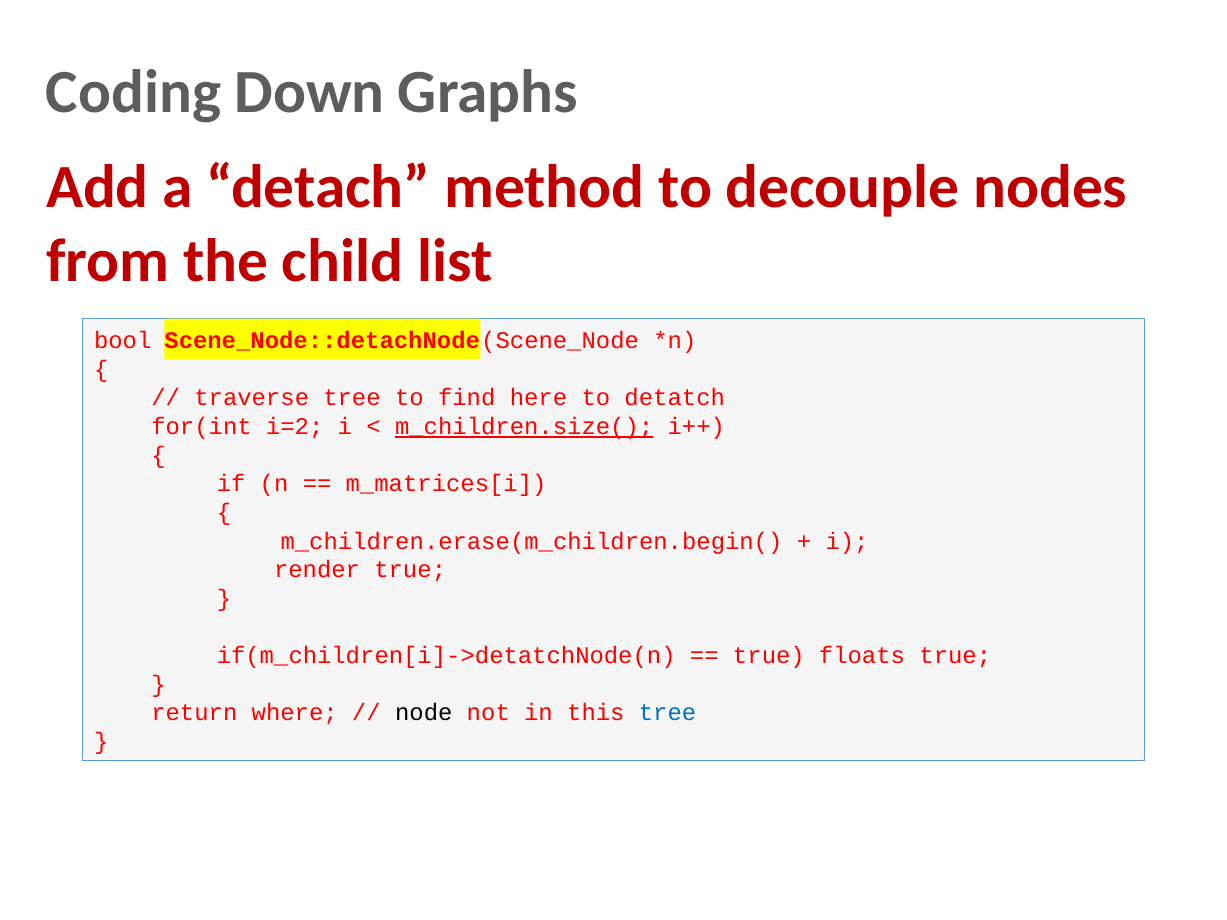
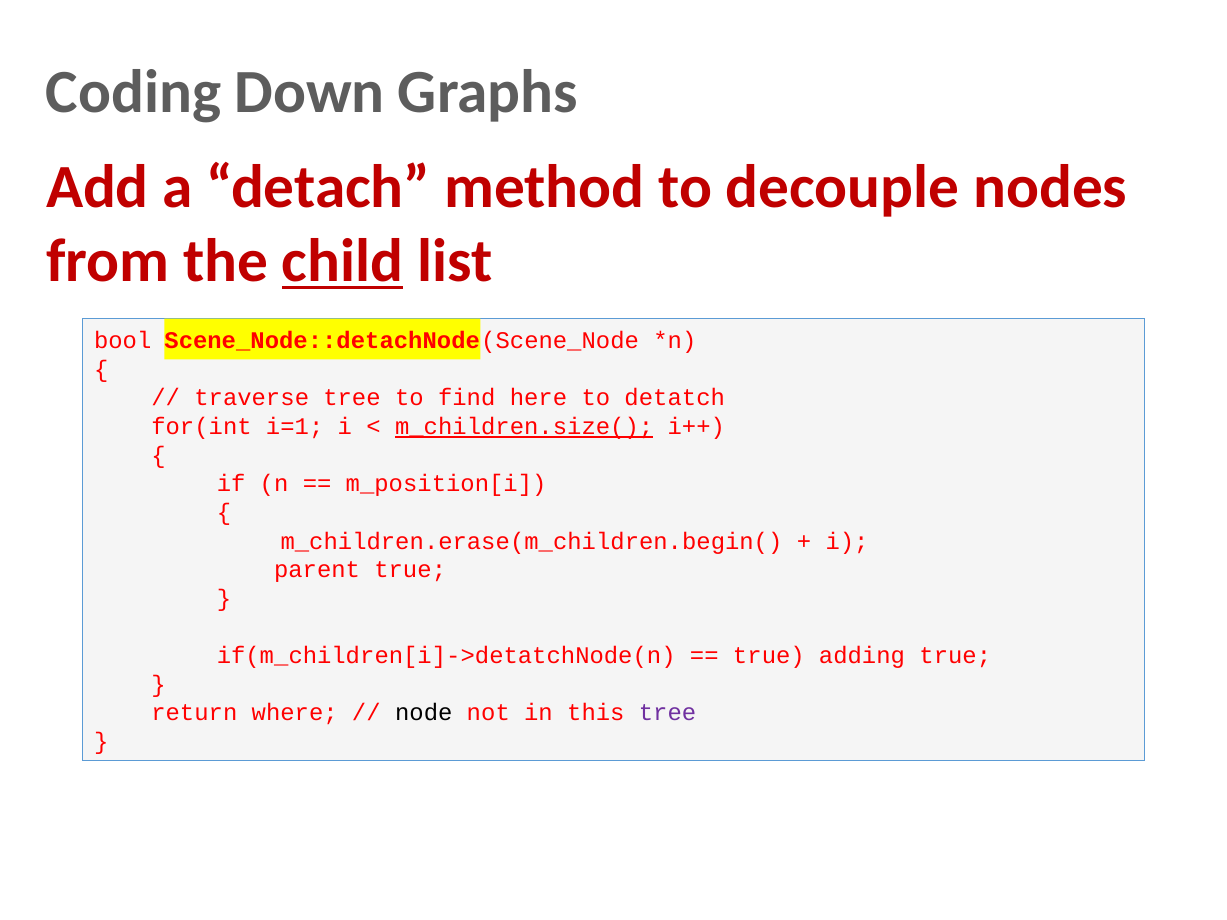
child underline: none -> present
i=2: i=2 -> i=1
m_matrices[i: m_matrices[i -> m_position[i
render: render -> parent
floats: floats -> adding
tree at (668, 713) colour: blue -> purple
